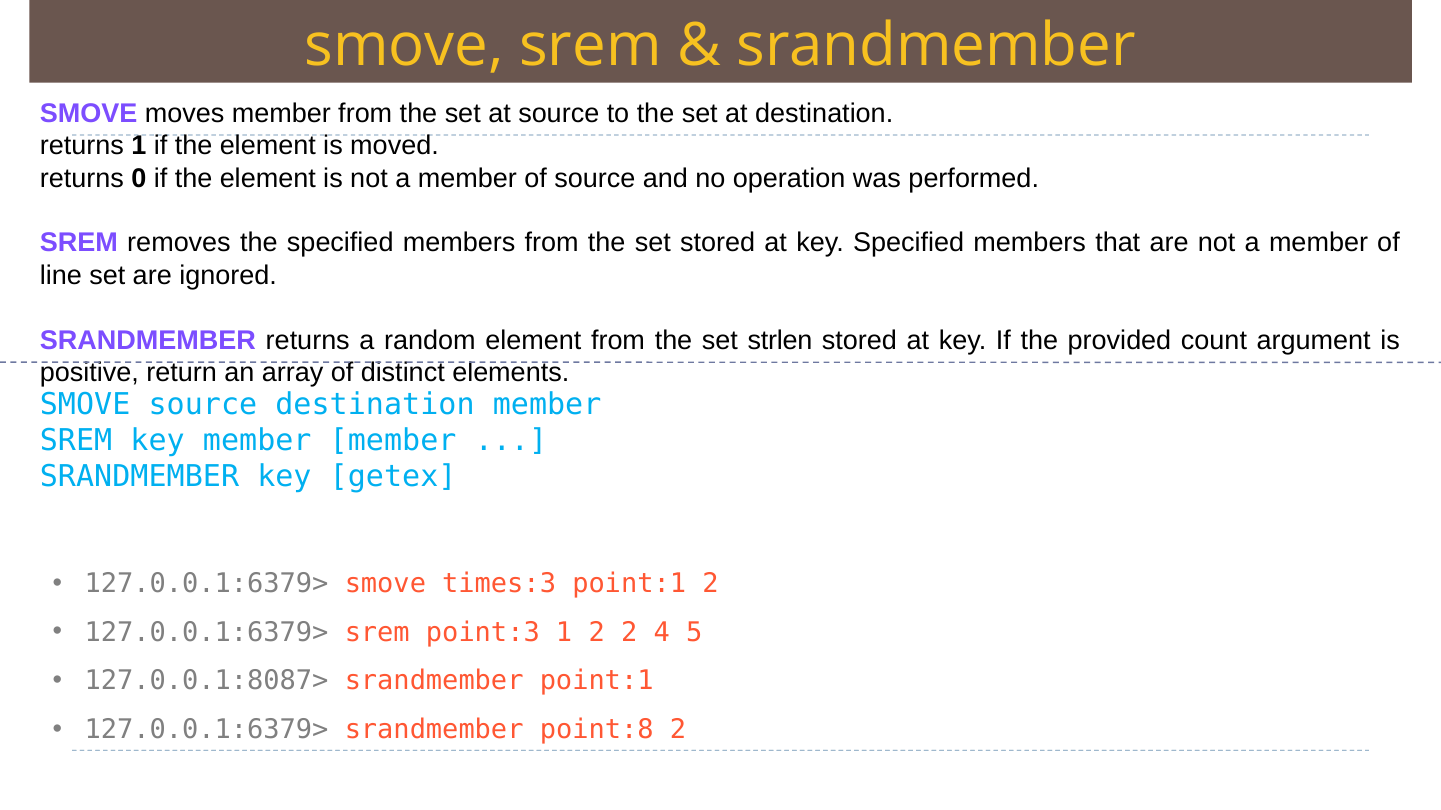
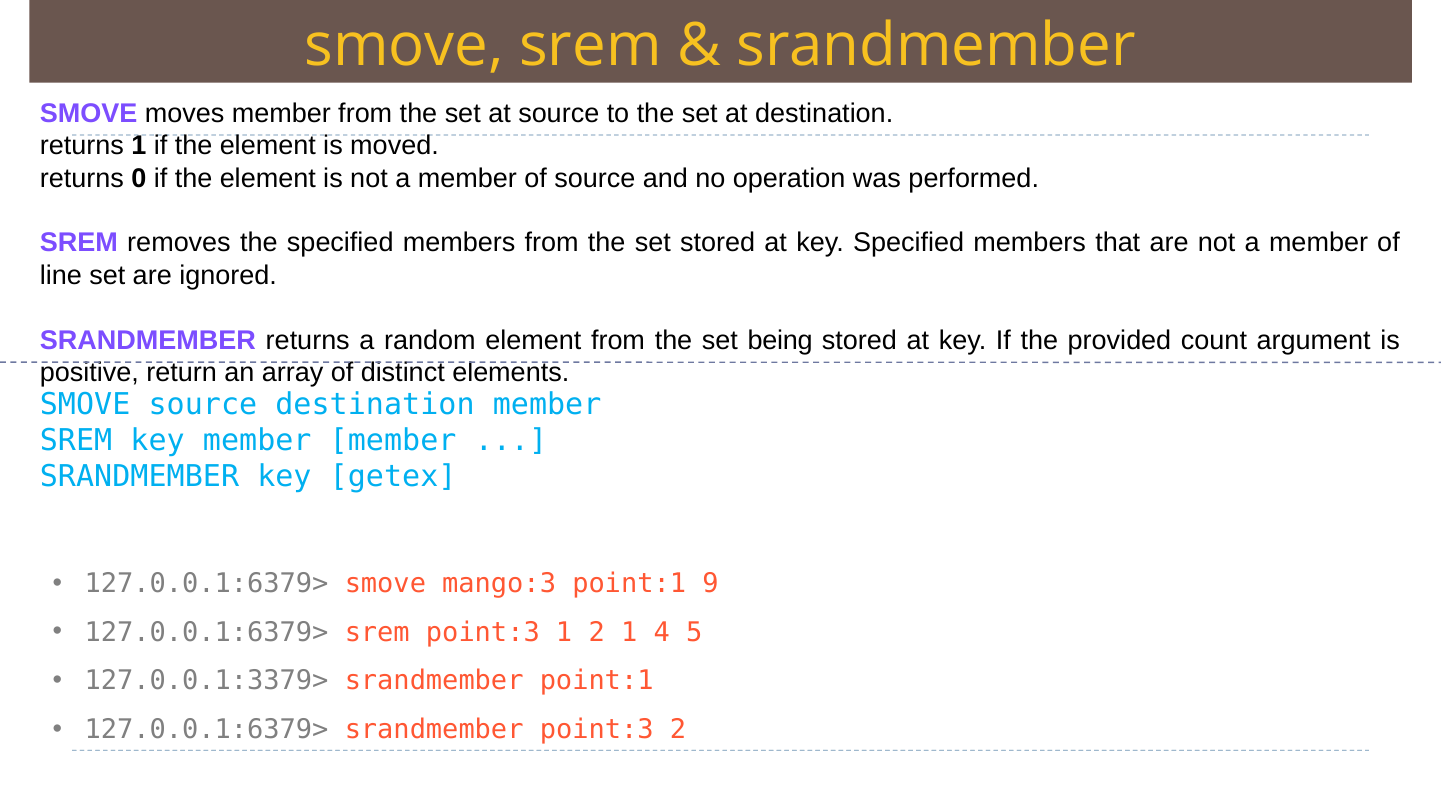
strlen: strlen -> being
times:3: times:3 -> mango:3
point:1 2: 2 -> 9
2 2: 2 -> 1
127.0.0.1:8087>: 127.0.0.1:8087> -> 127.0.0.1:3379>
srandmember point:8: point:8 -> point:3
